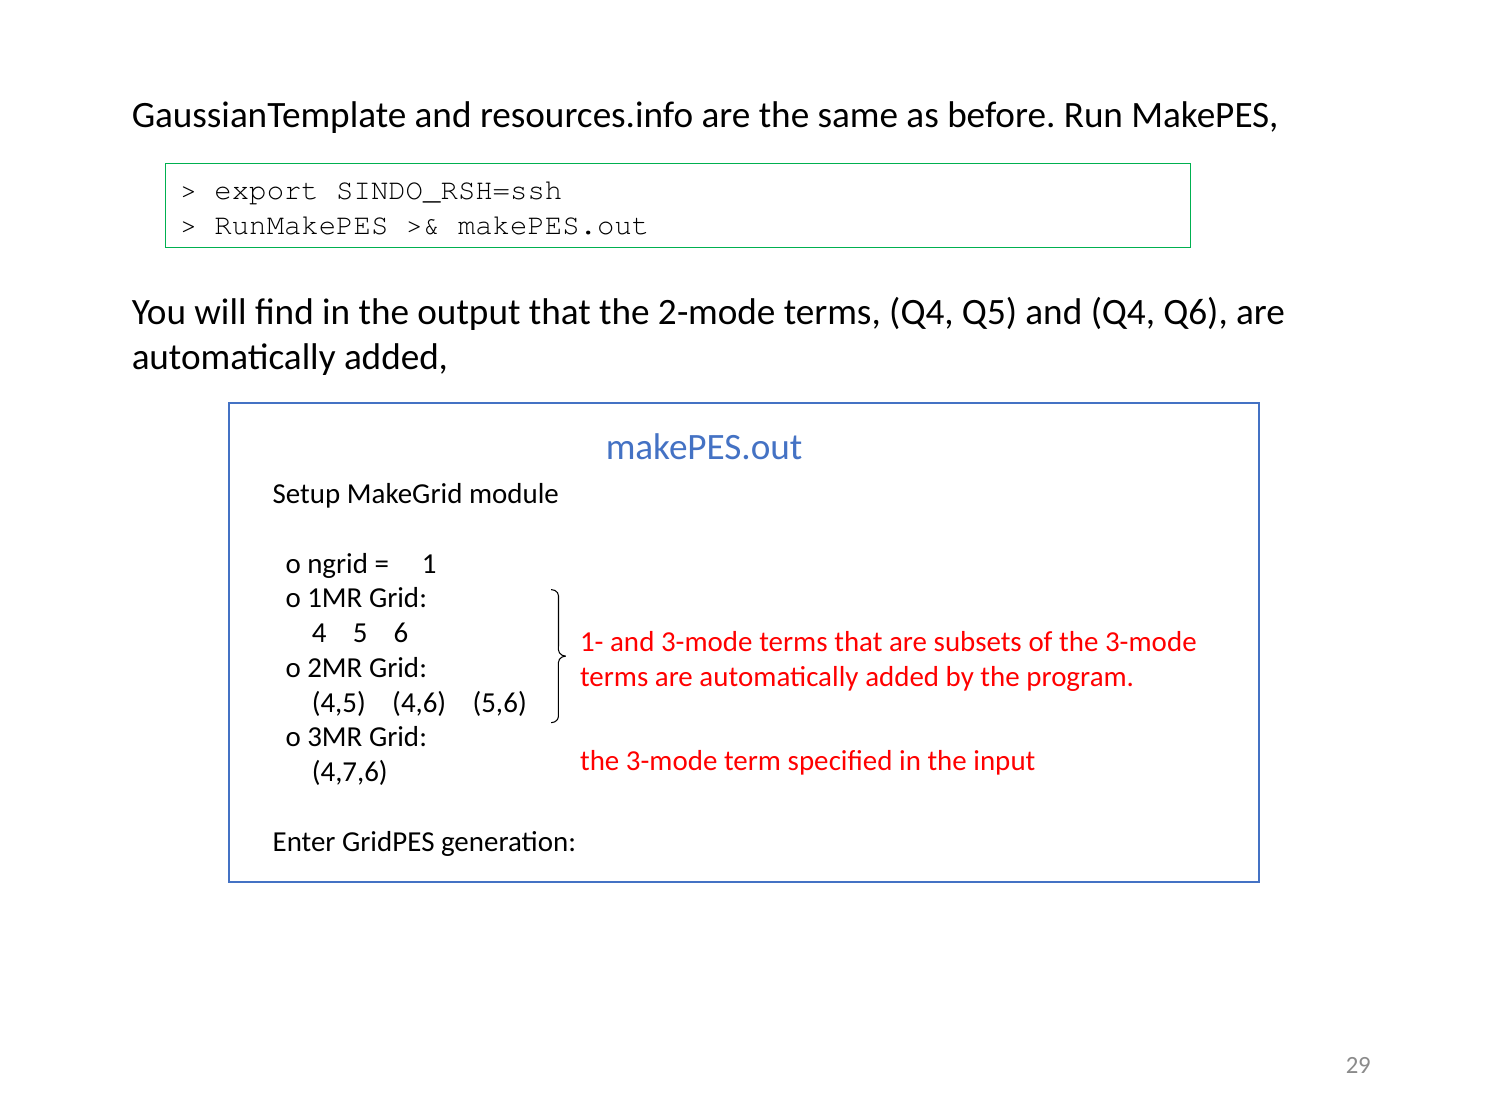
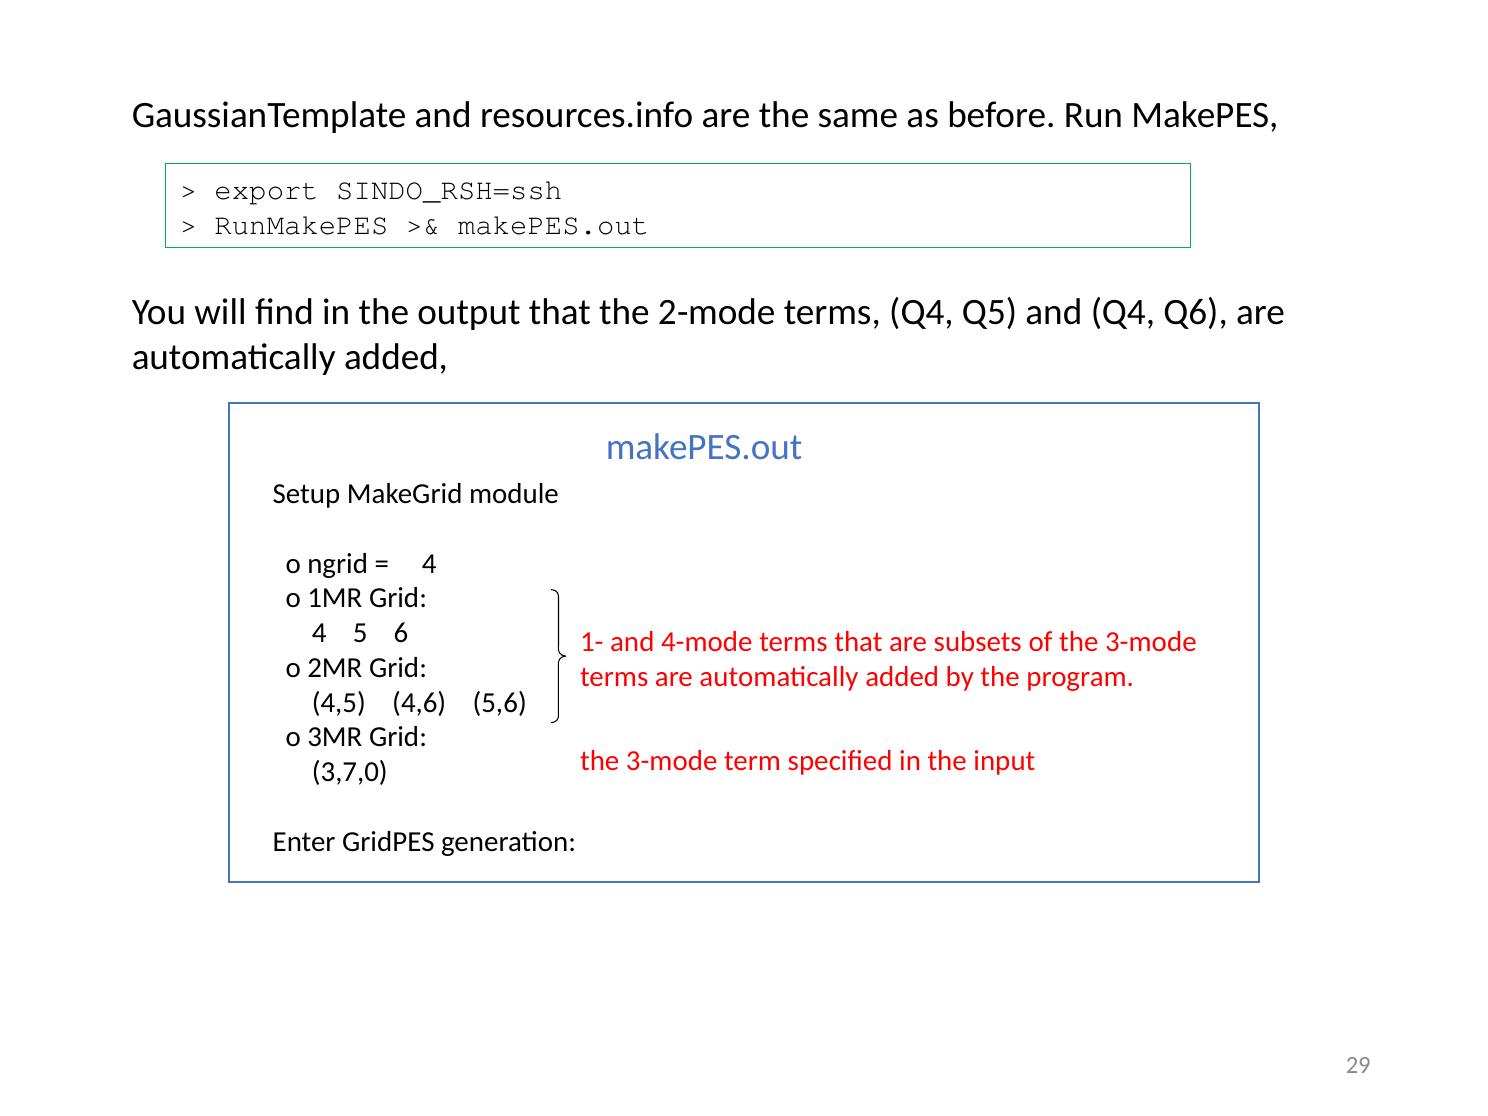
1 at (429, 564): 1 -> 4
and 3-mode: 3-mode -> 4-mode
4,7,6: 4,7,6 -> 3,7,0
